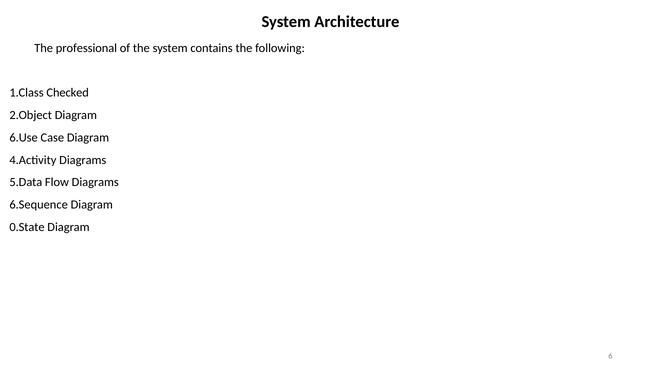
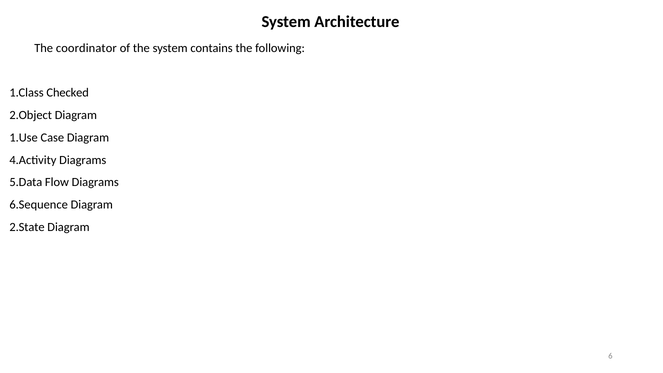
professional: professional -> coordinator
6.Use: 6.Use -> 1.Use
0.State: 0.State -> 2.State
